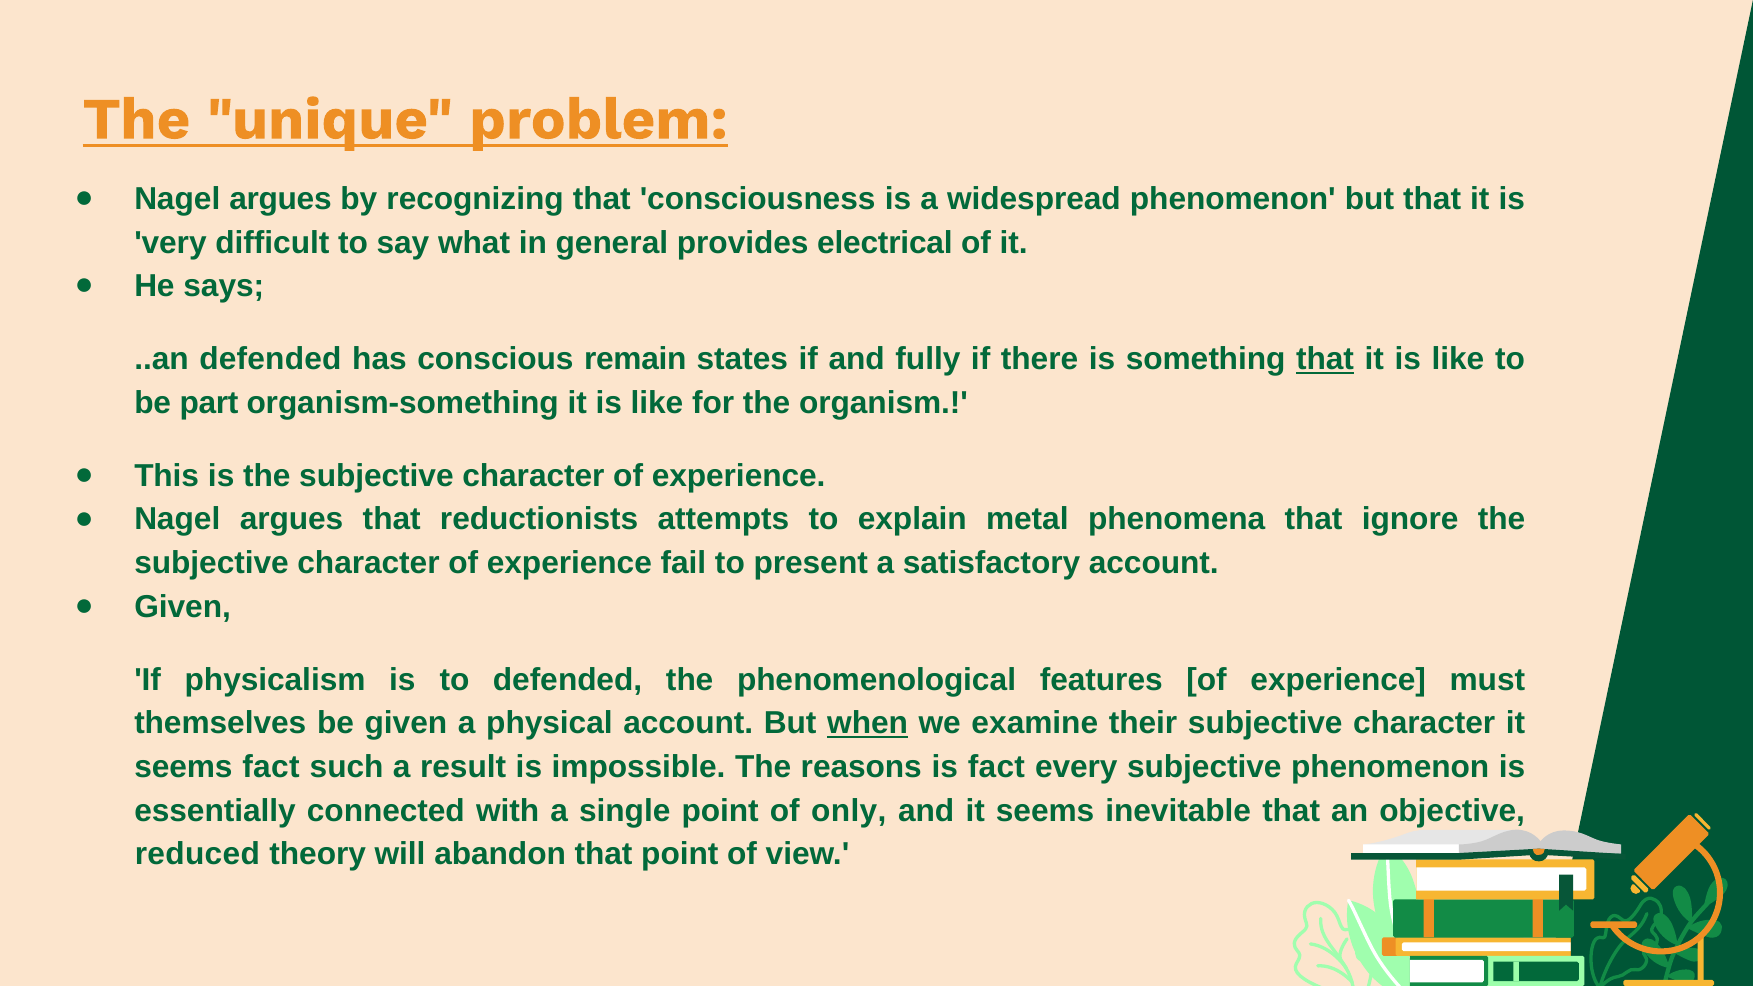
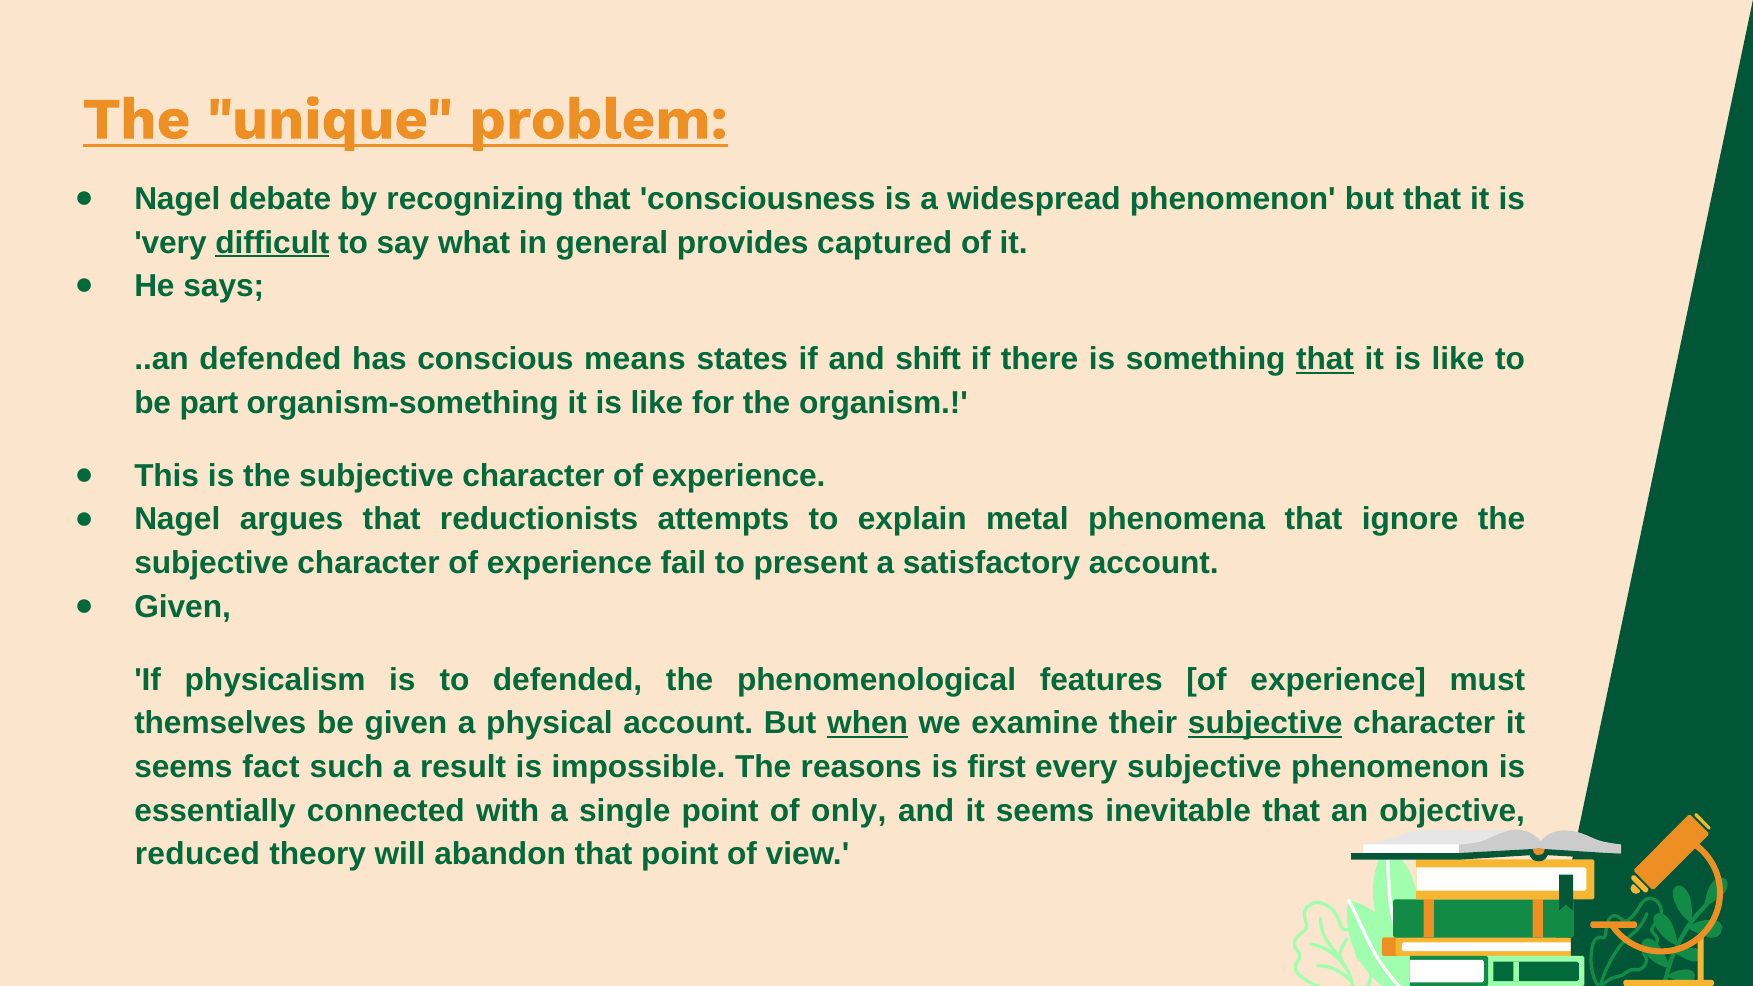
argues at (281, 199): argues -> debate
difficult underline: none -> present
electrical: electrical -> captured
remain: remain -> means
fully: fully -> shift
subjective at (1265, 723) underline: none -> present
is fact: fact -> first
